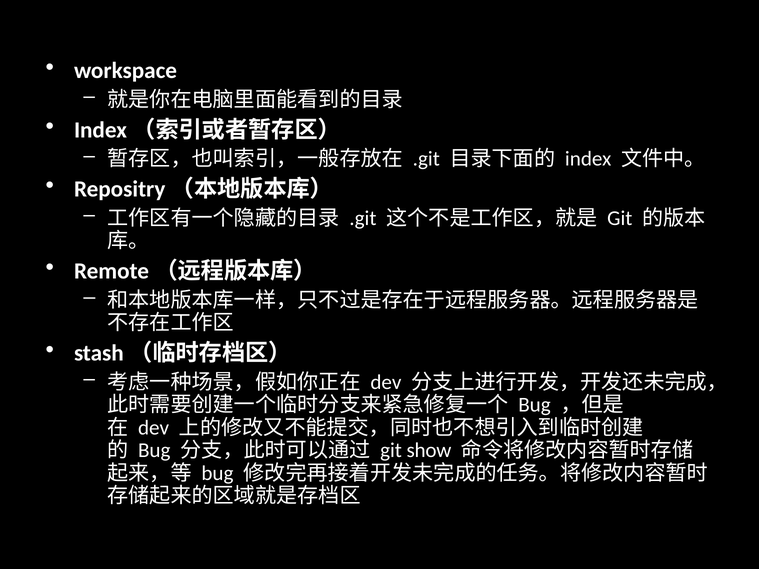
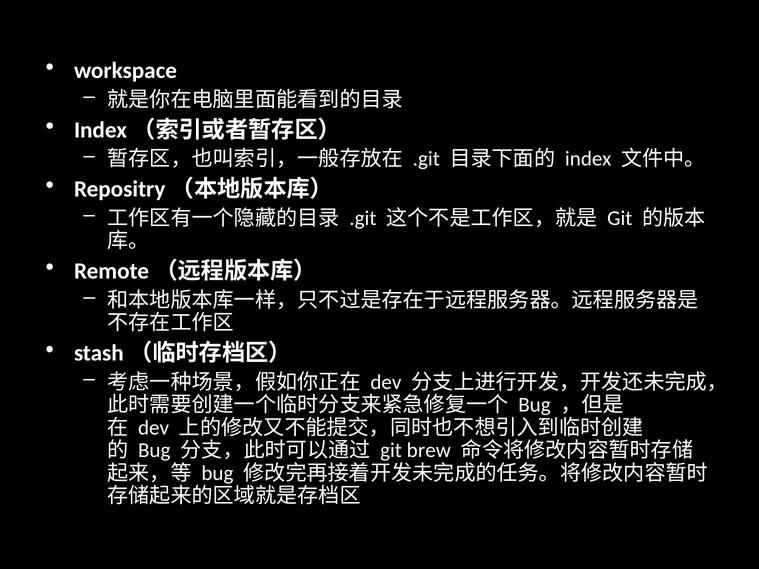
show: show -> brew
